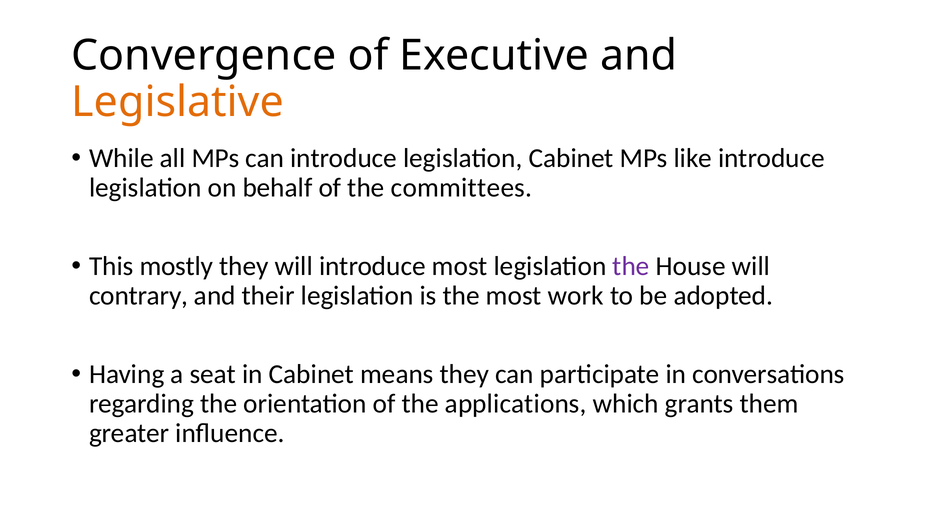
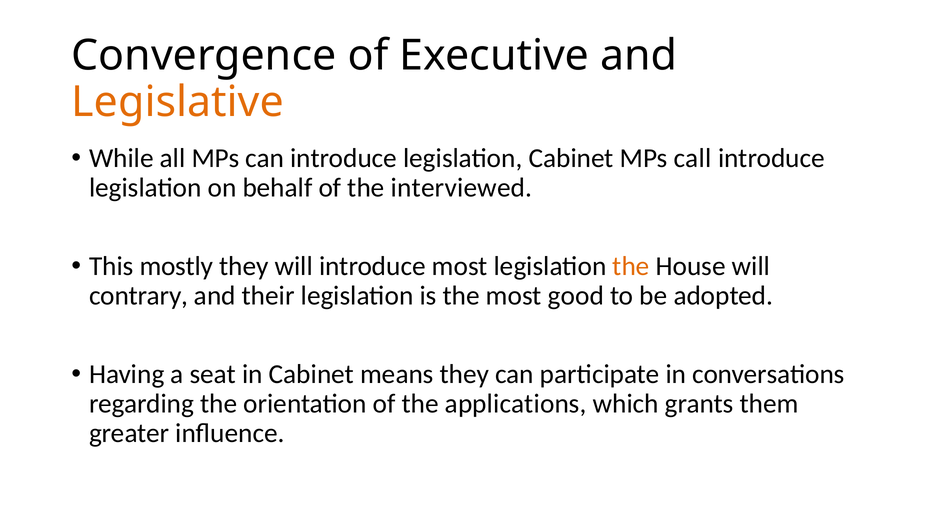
like: like -> call
committees: committees -> interviewed
the at (631, 266) colour: purple -> orange
work: work -> good
